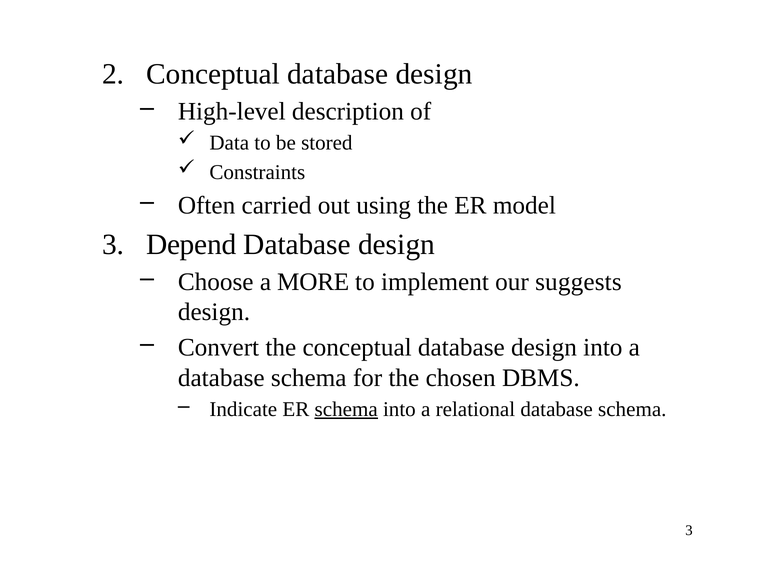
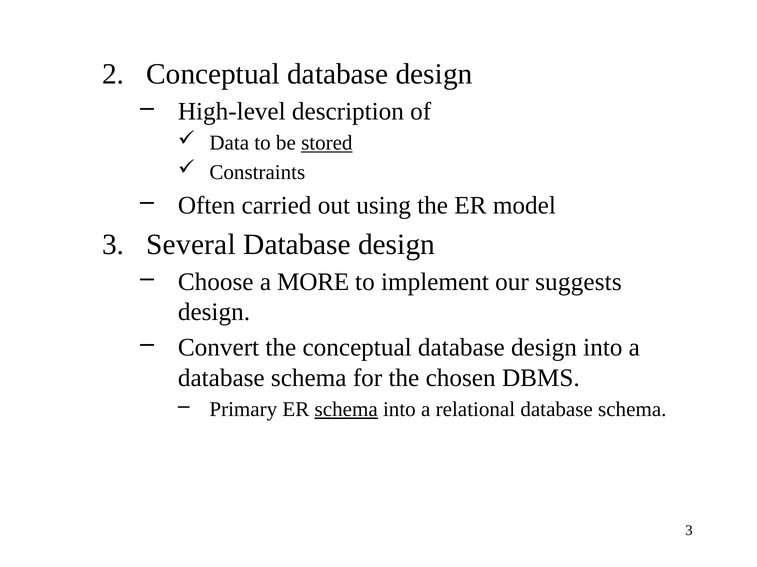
stored underline: none -> present
Depend: Depend -> Several
Indicate: Indicate -> Primary
